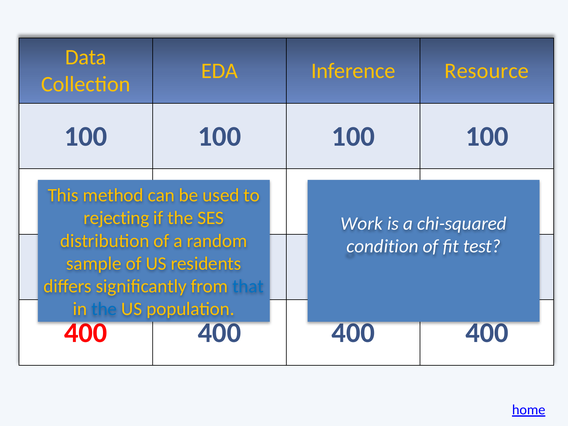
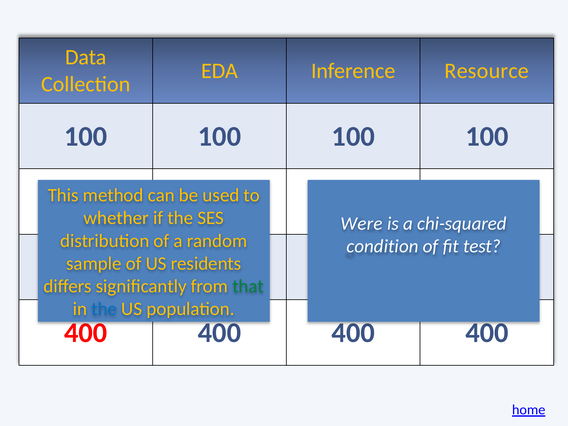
rejecting: rejecting -> whether
Work: Work -> Were
that colour: blue -> green
